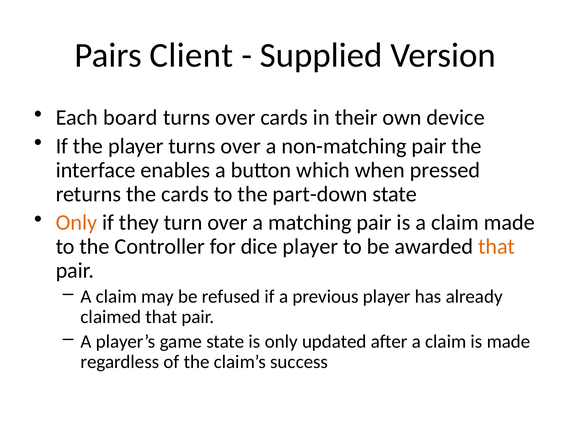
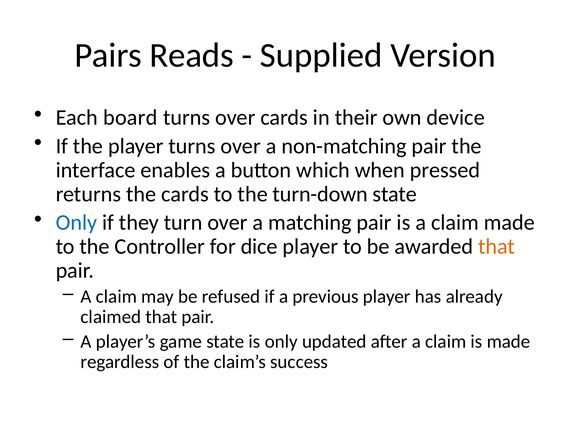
Client: Client -> Reads
part-down: part-down -> turn-down
Only at (76, 223) colour: orange -> blue
